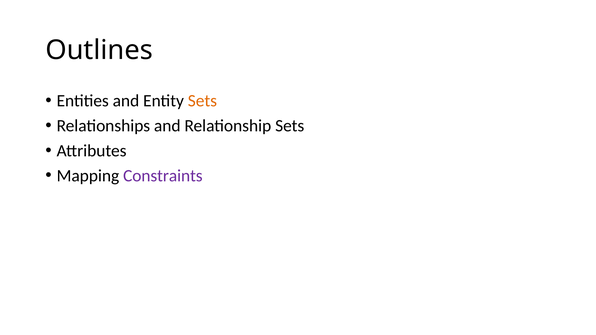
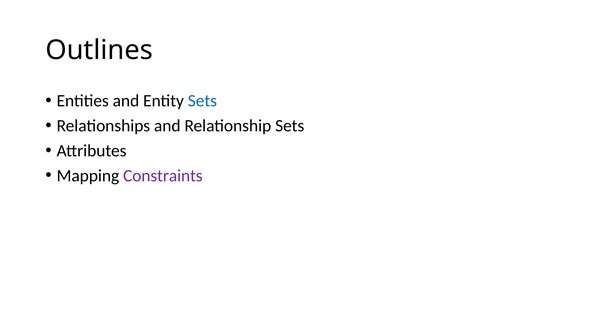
Sets at (202, 101) colour: orange -> blue
